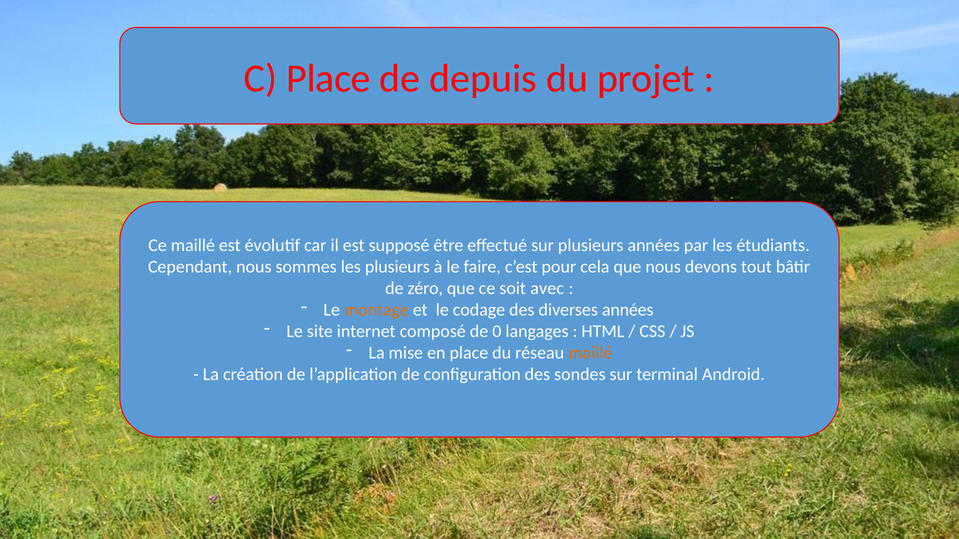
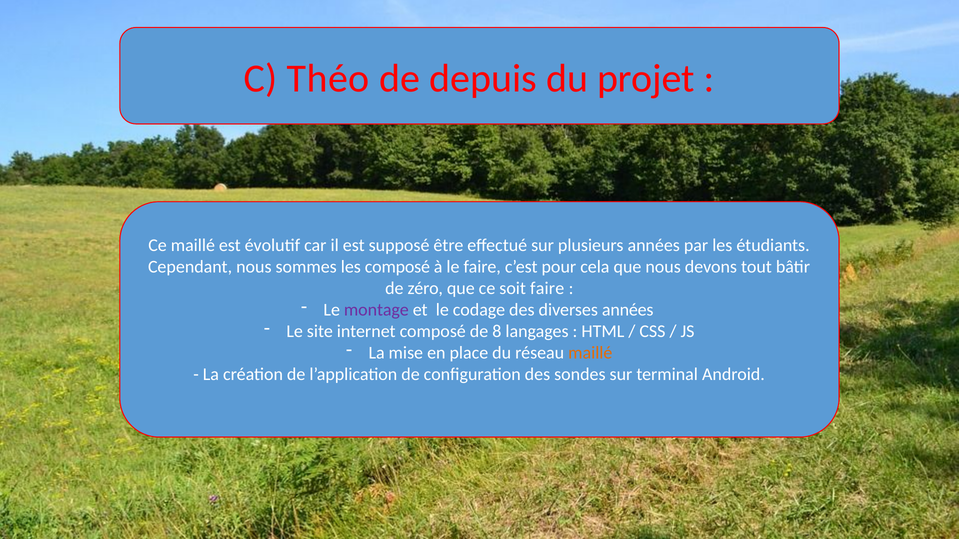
C Place: Place -> Théo
les plusieurs: plusieurs -> composé
soit avec: avec -> faire
montage colour: orange -> purple
0: 0 -> 8
